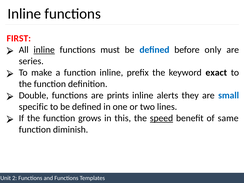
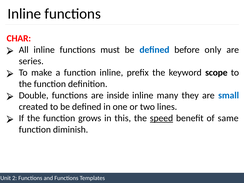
FIRST: FIRST -> CHAR
inline at (44, 50) underline: present -> none
exact: exact -> scope
prints: prints -> inside
alerts: alerts -> many
specific: specific -> created
